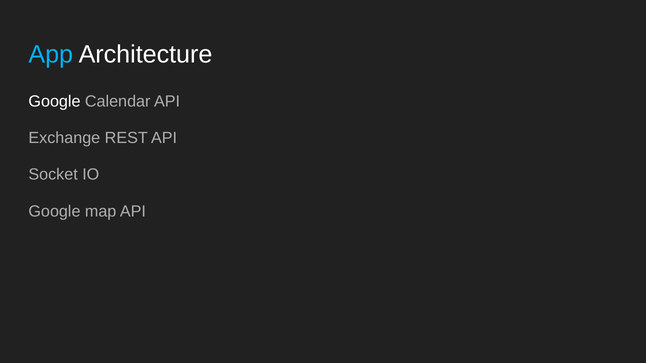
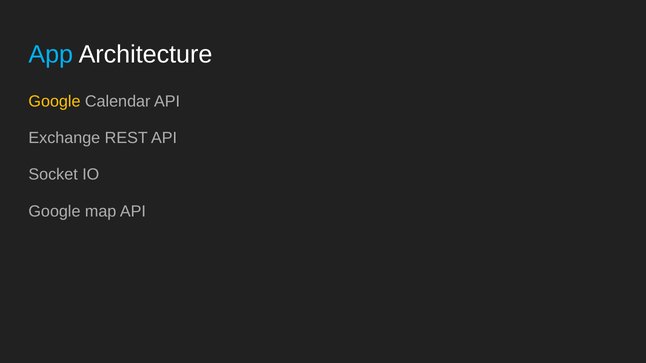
Google at (54, 102) colour: white -> yellow
